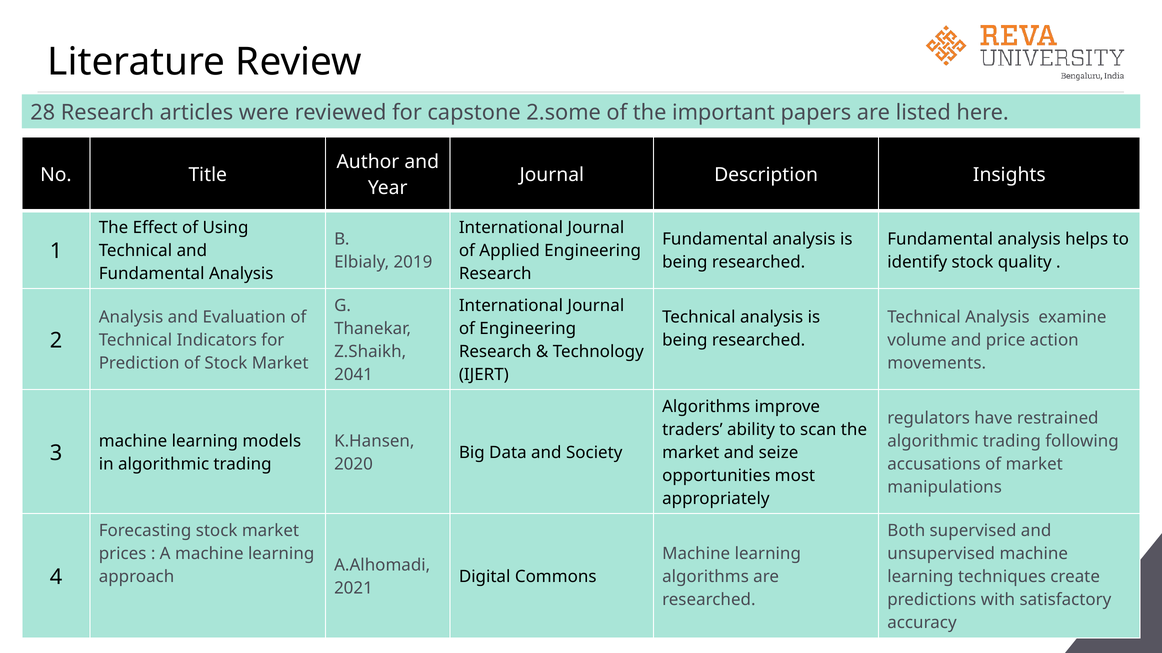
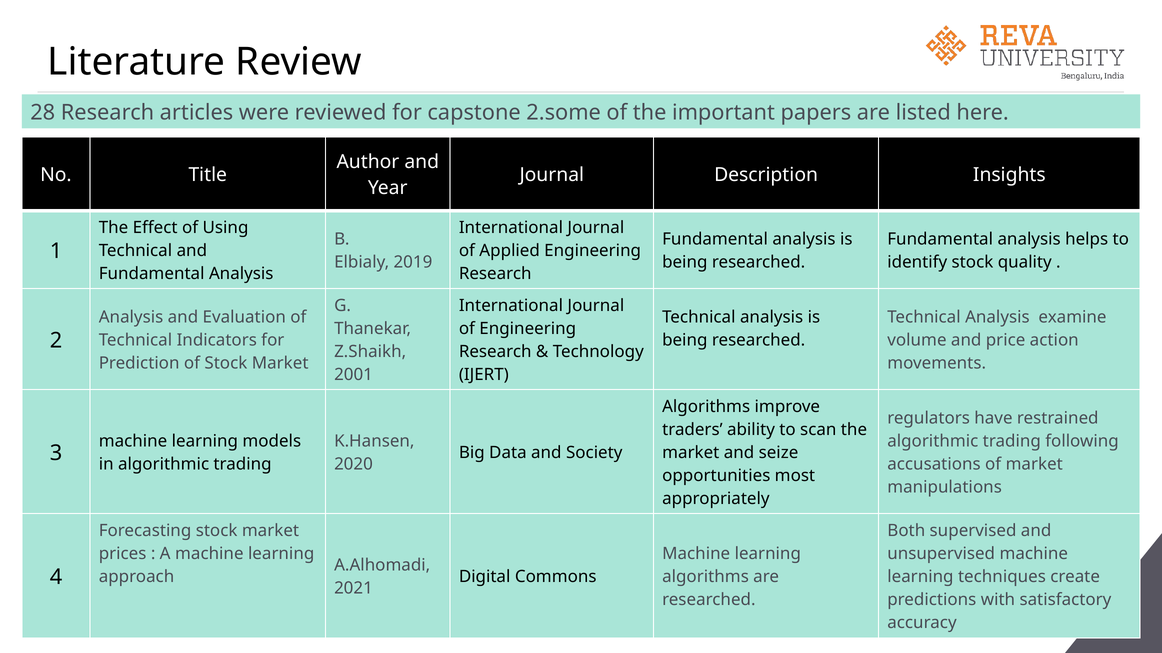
2041: 2041 -> 2001
